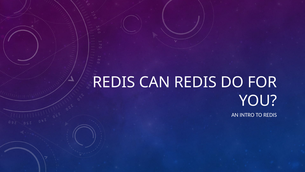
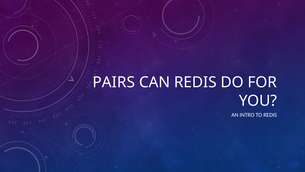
REDIS at (114, 82): REDIS -> PAIRS
